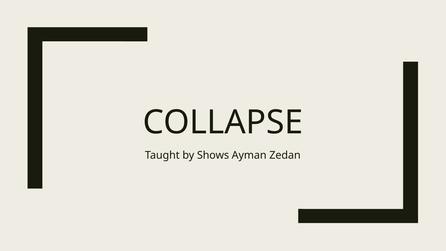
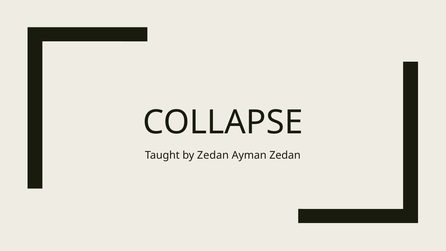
by Shows: Shows -> Zedan
